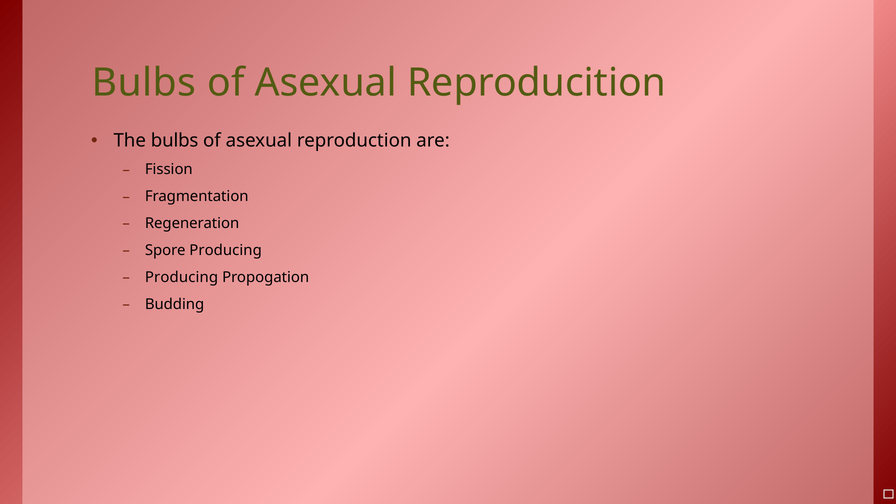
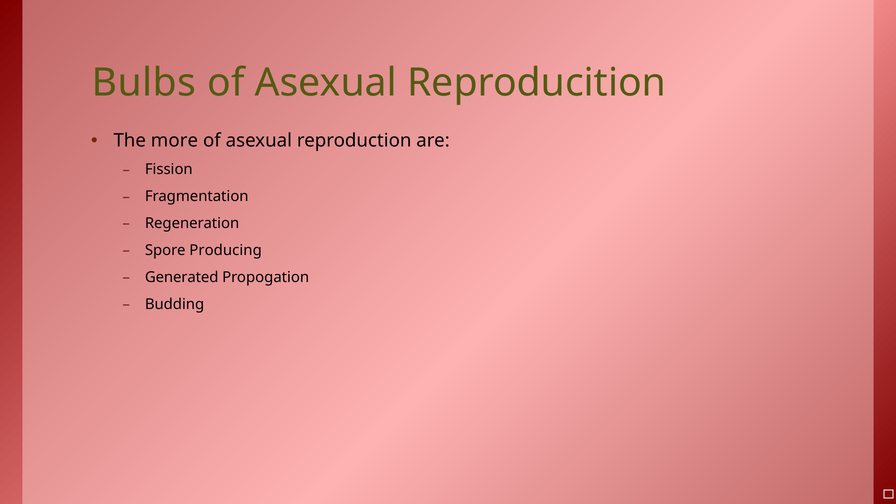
The bulbs: bulbs -> more
Producing at (182, 277): Producing -> Generated
